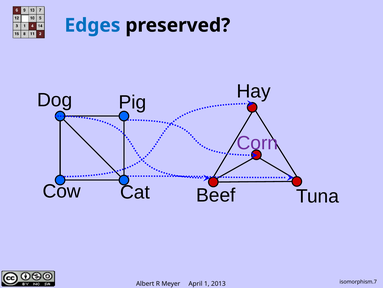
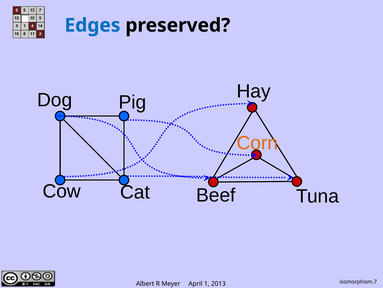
Corn colour: purple -> orange
